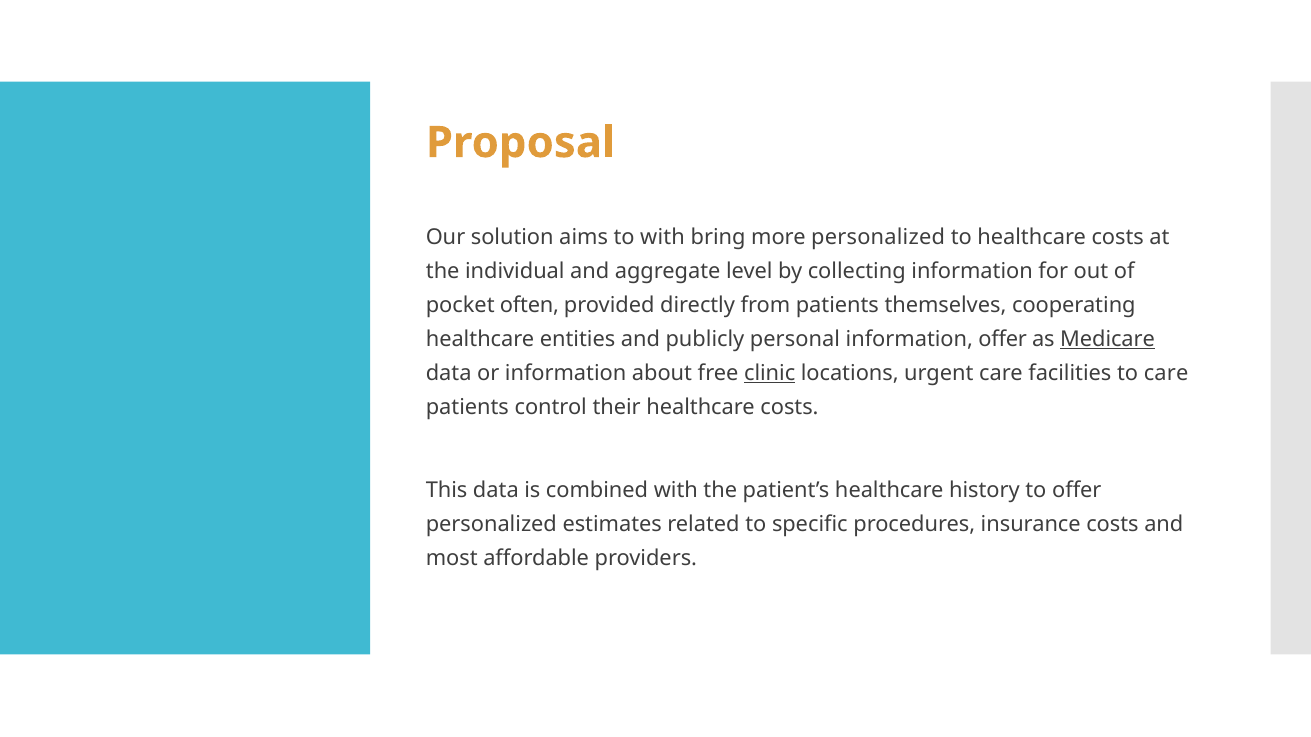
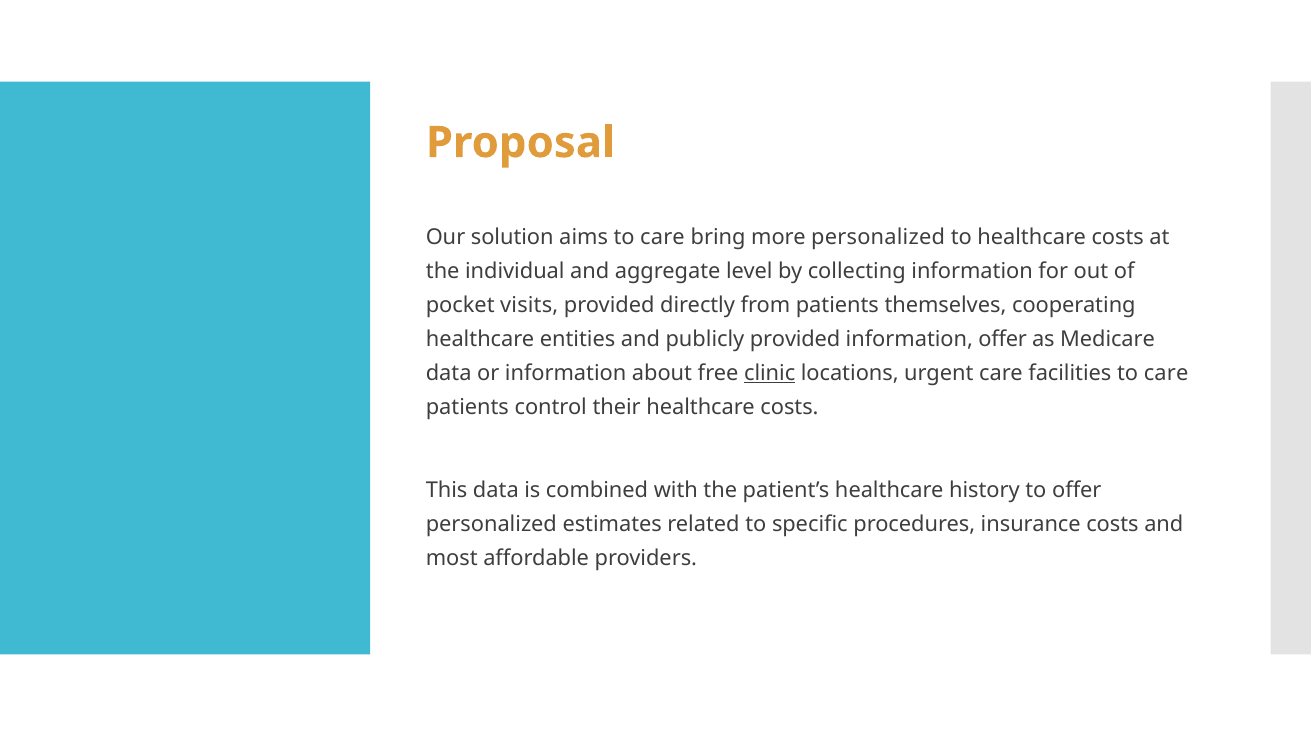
aims to with: with -> care
often: often -> visits
publicly personal: personal -> provided
Medicare underline: present -> none
